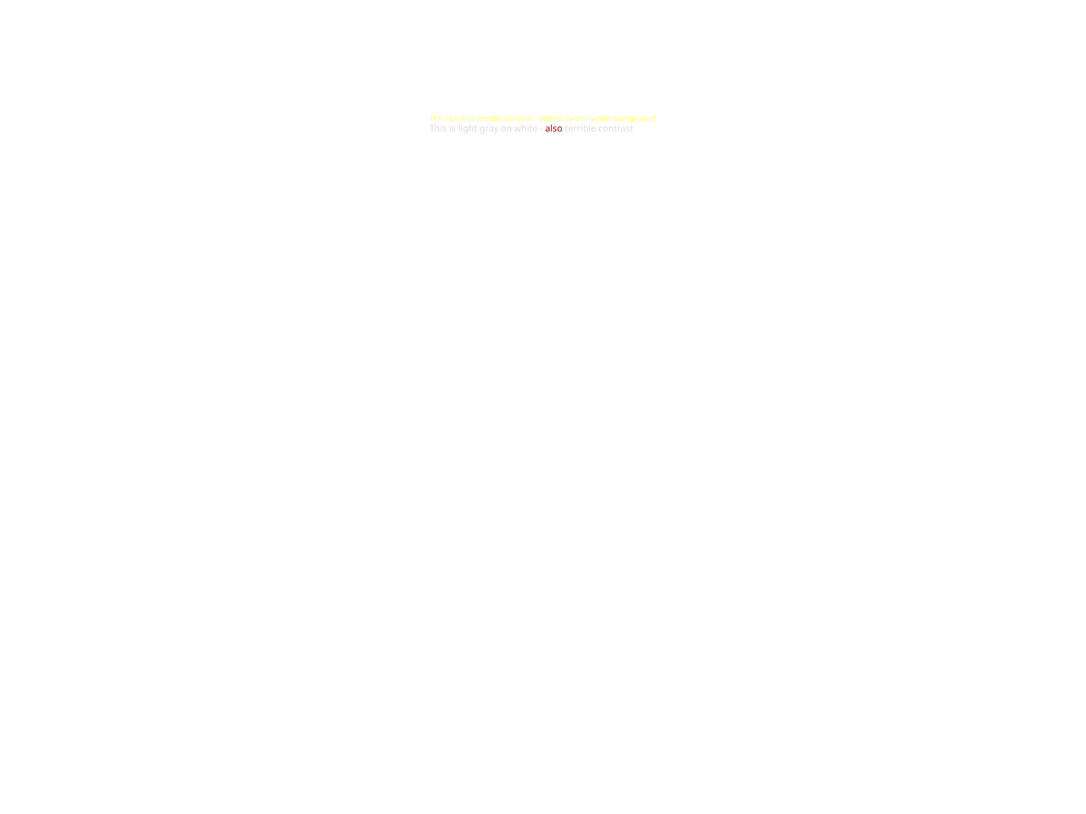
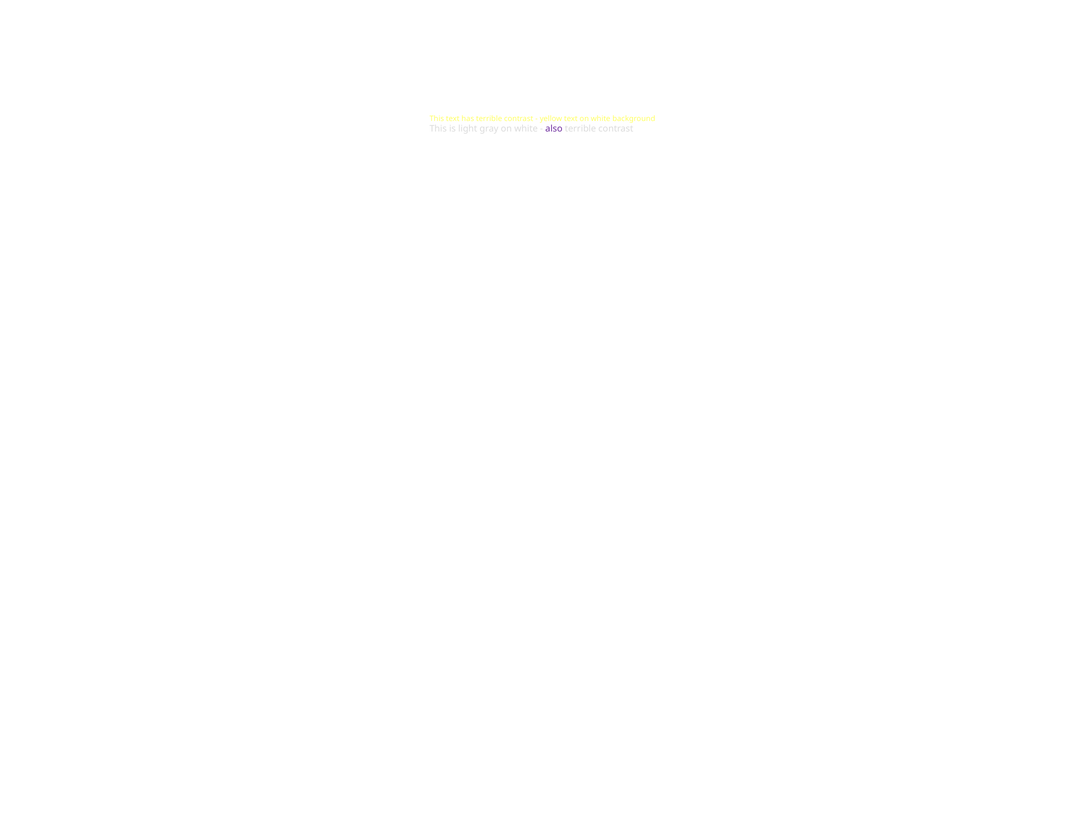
also colour: red -> purple
